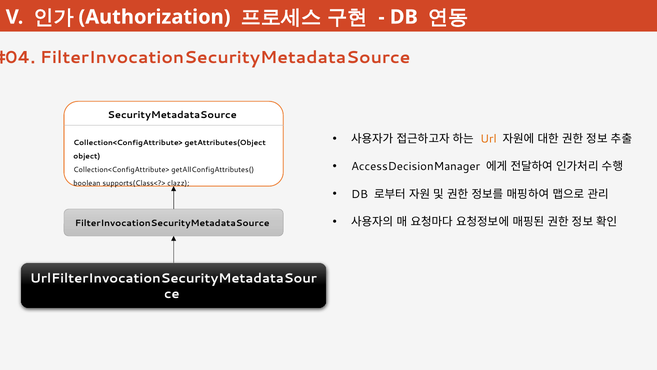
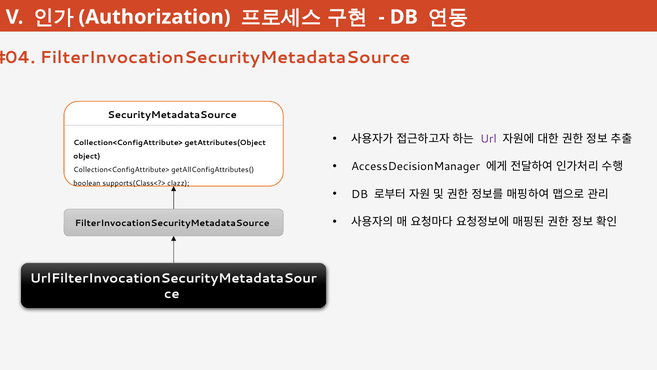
Url colour: orange -> purple
